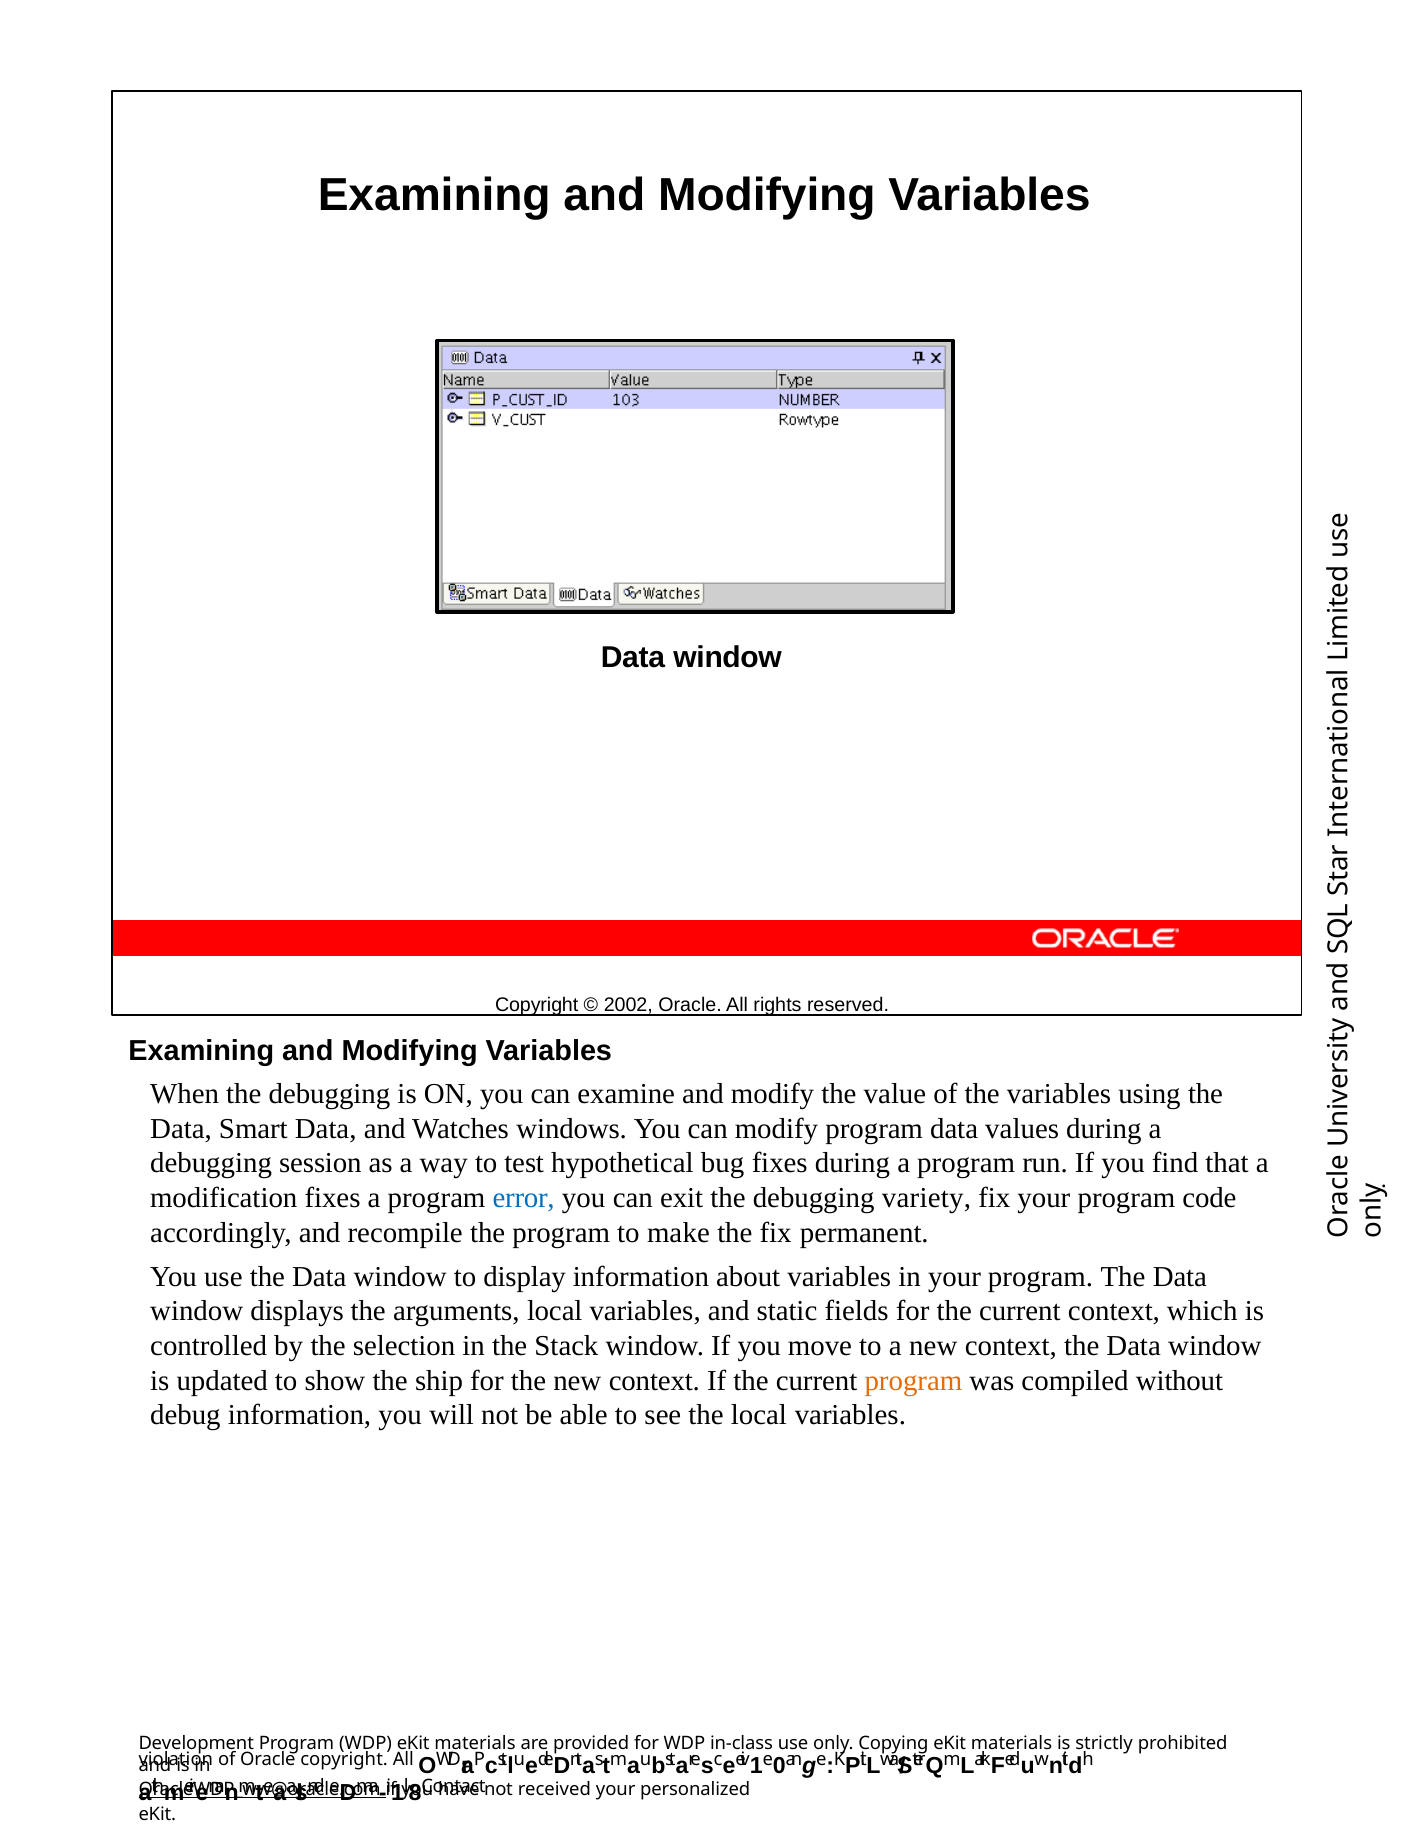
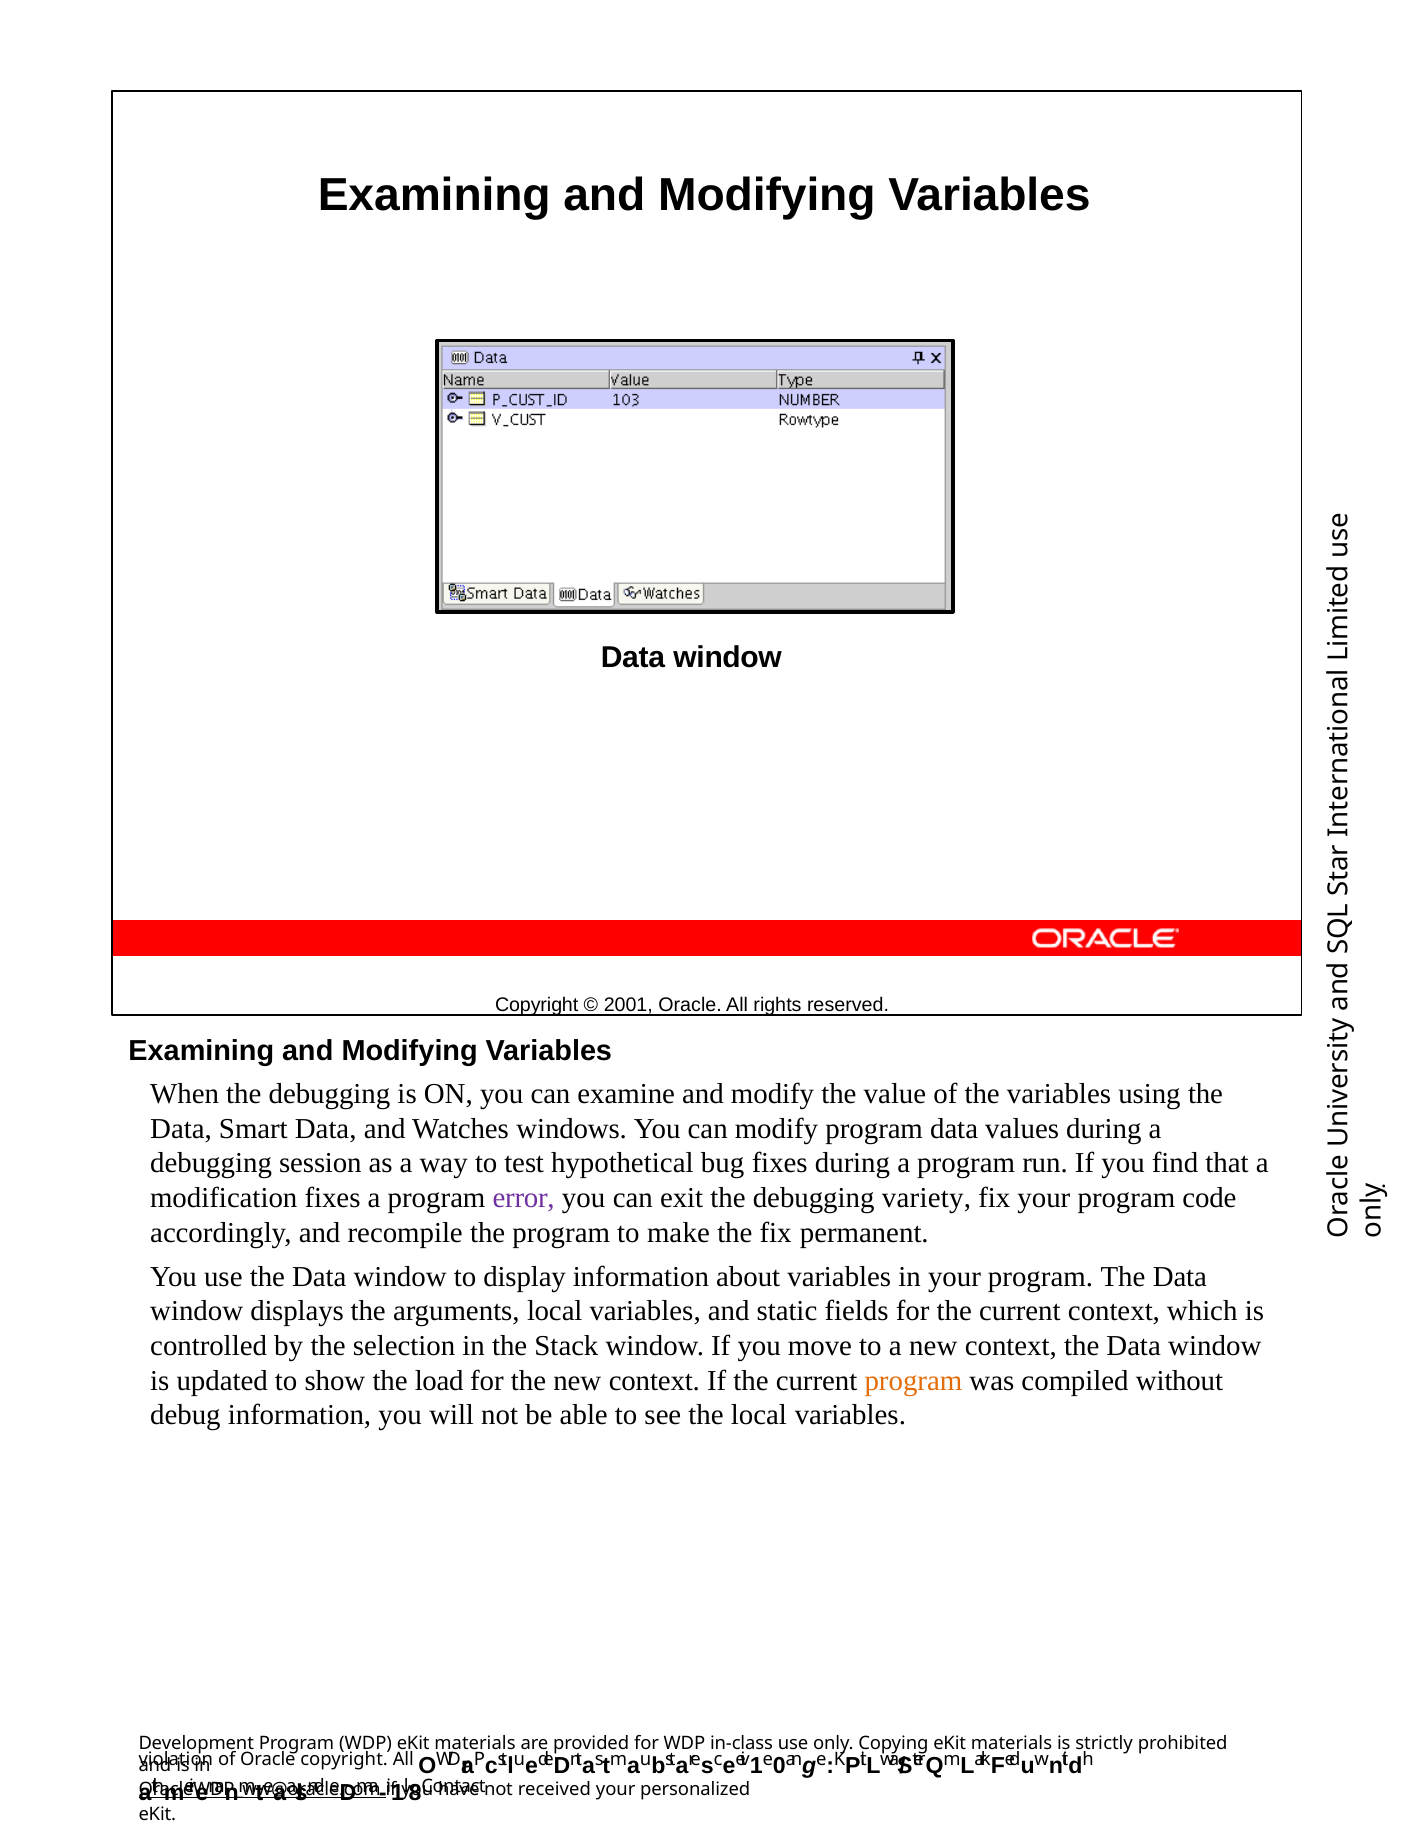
2002: 2002 -> 2001
error colour: blue -> purple
ship: ship -> load
